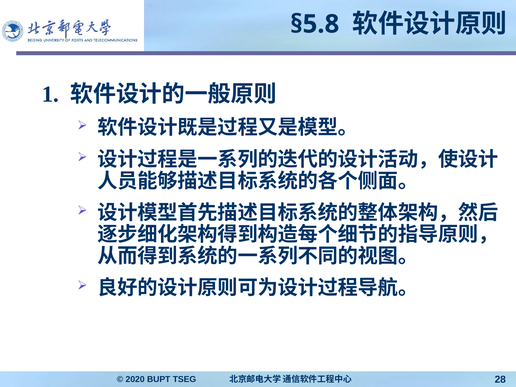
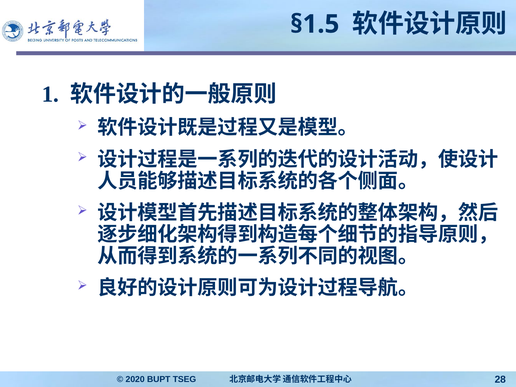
§5.8: §5.8 -> §1.5
